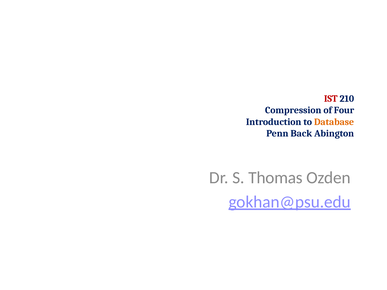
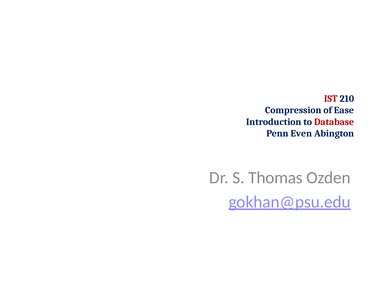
Four: Four -> Ease
Database colour: orange -> red
Back: Back -> Even
